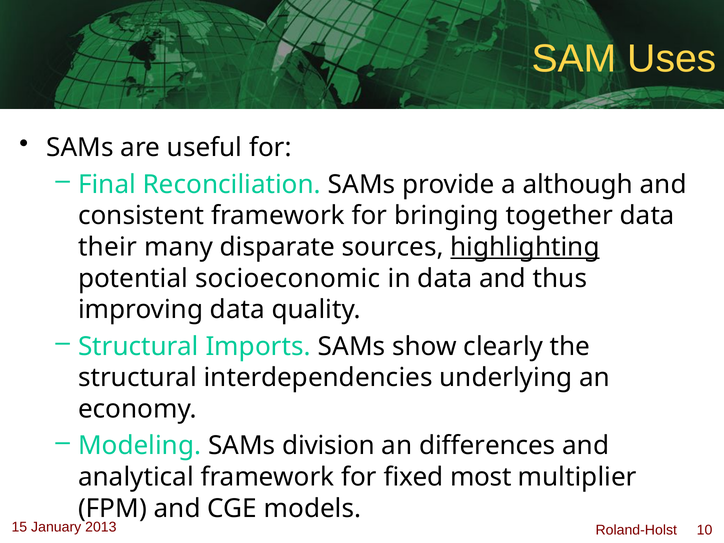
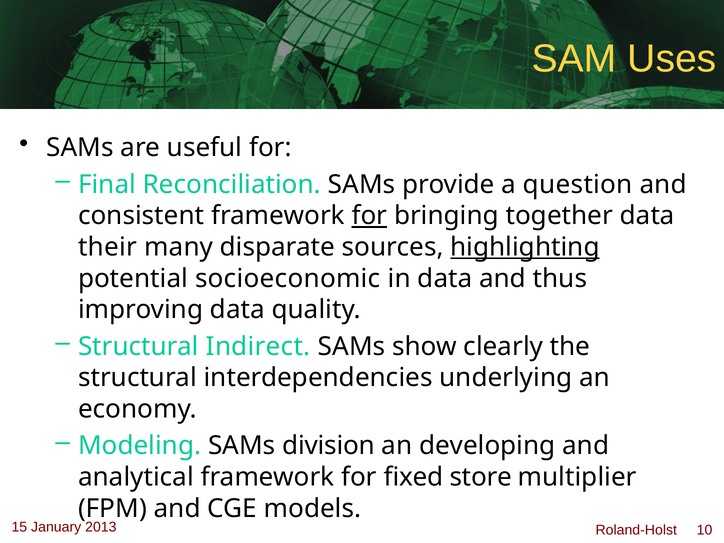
although: although -> question
for at (369, 216) underline: none -> present
Imports: Imports -> Indirect
differences: differences -> developing
most: most -> store
